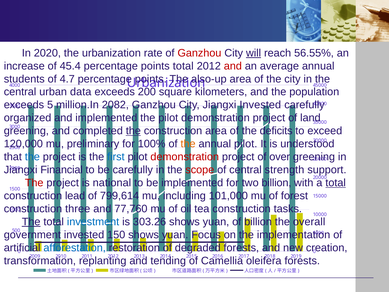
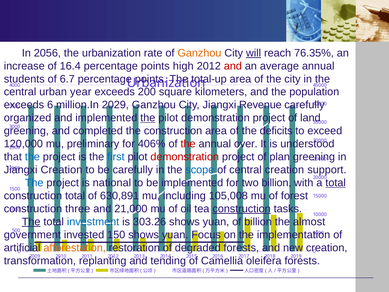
2020: 2020 -> 2056
Ganzhou at (199, 53) colour: red -> orange
56.55%: 56.55% -> 76.35%
45.4: 45.4 -> 16.4
points total: total -> high
4.7: 4.7 -> 6.7
also-up: also-up -> total-up
data: data -> year
5: 5 -> 6
2082: 2082 -> 2029
Jiangxi Invested: Invested -> Revenue
the at (148, 118) underline: none -> present
the at (133, 131) underline: present -> none
100%: 100% -> 406%
the at (188, 144) colour: orange -> red
annual pilot: pilot -> over
over: over -> plan
Financial at (62, 170): Financial -> Creation
scope colour: red -> blue
central strength: strength -> creation
The at (34, 183) colour: red -> blue
lead at (75, 196): lead -> total
799,614: 799,614 -> 630,891
101,000: 101,000 -> 105,008
77,760: 77,760 -> 21,000
construction at (242, 209) underline: none -> present
overall: overall -> almost
afforestation colour: blue -> orange
